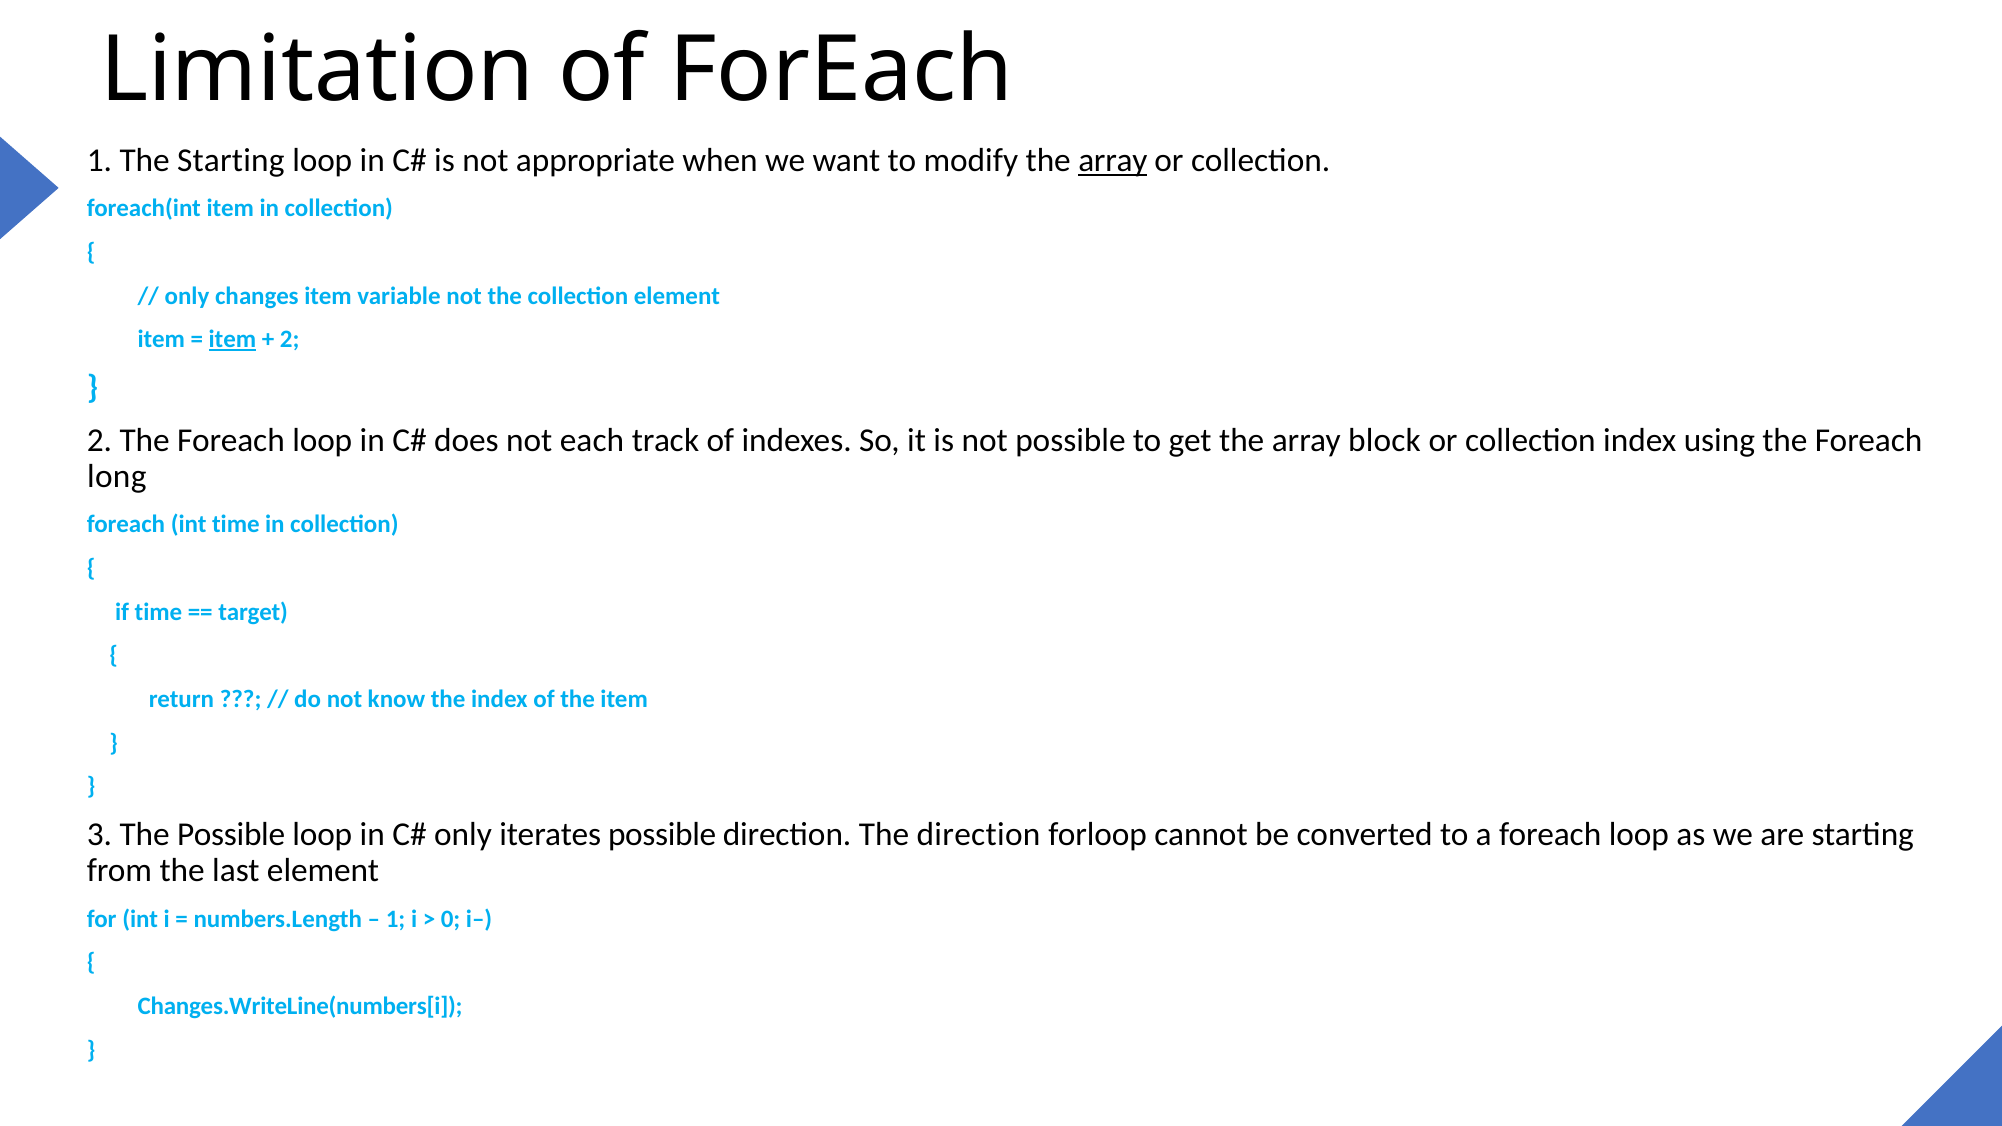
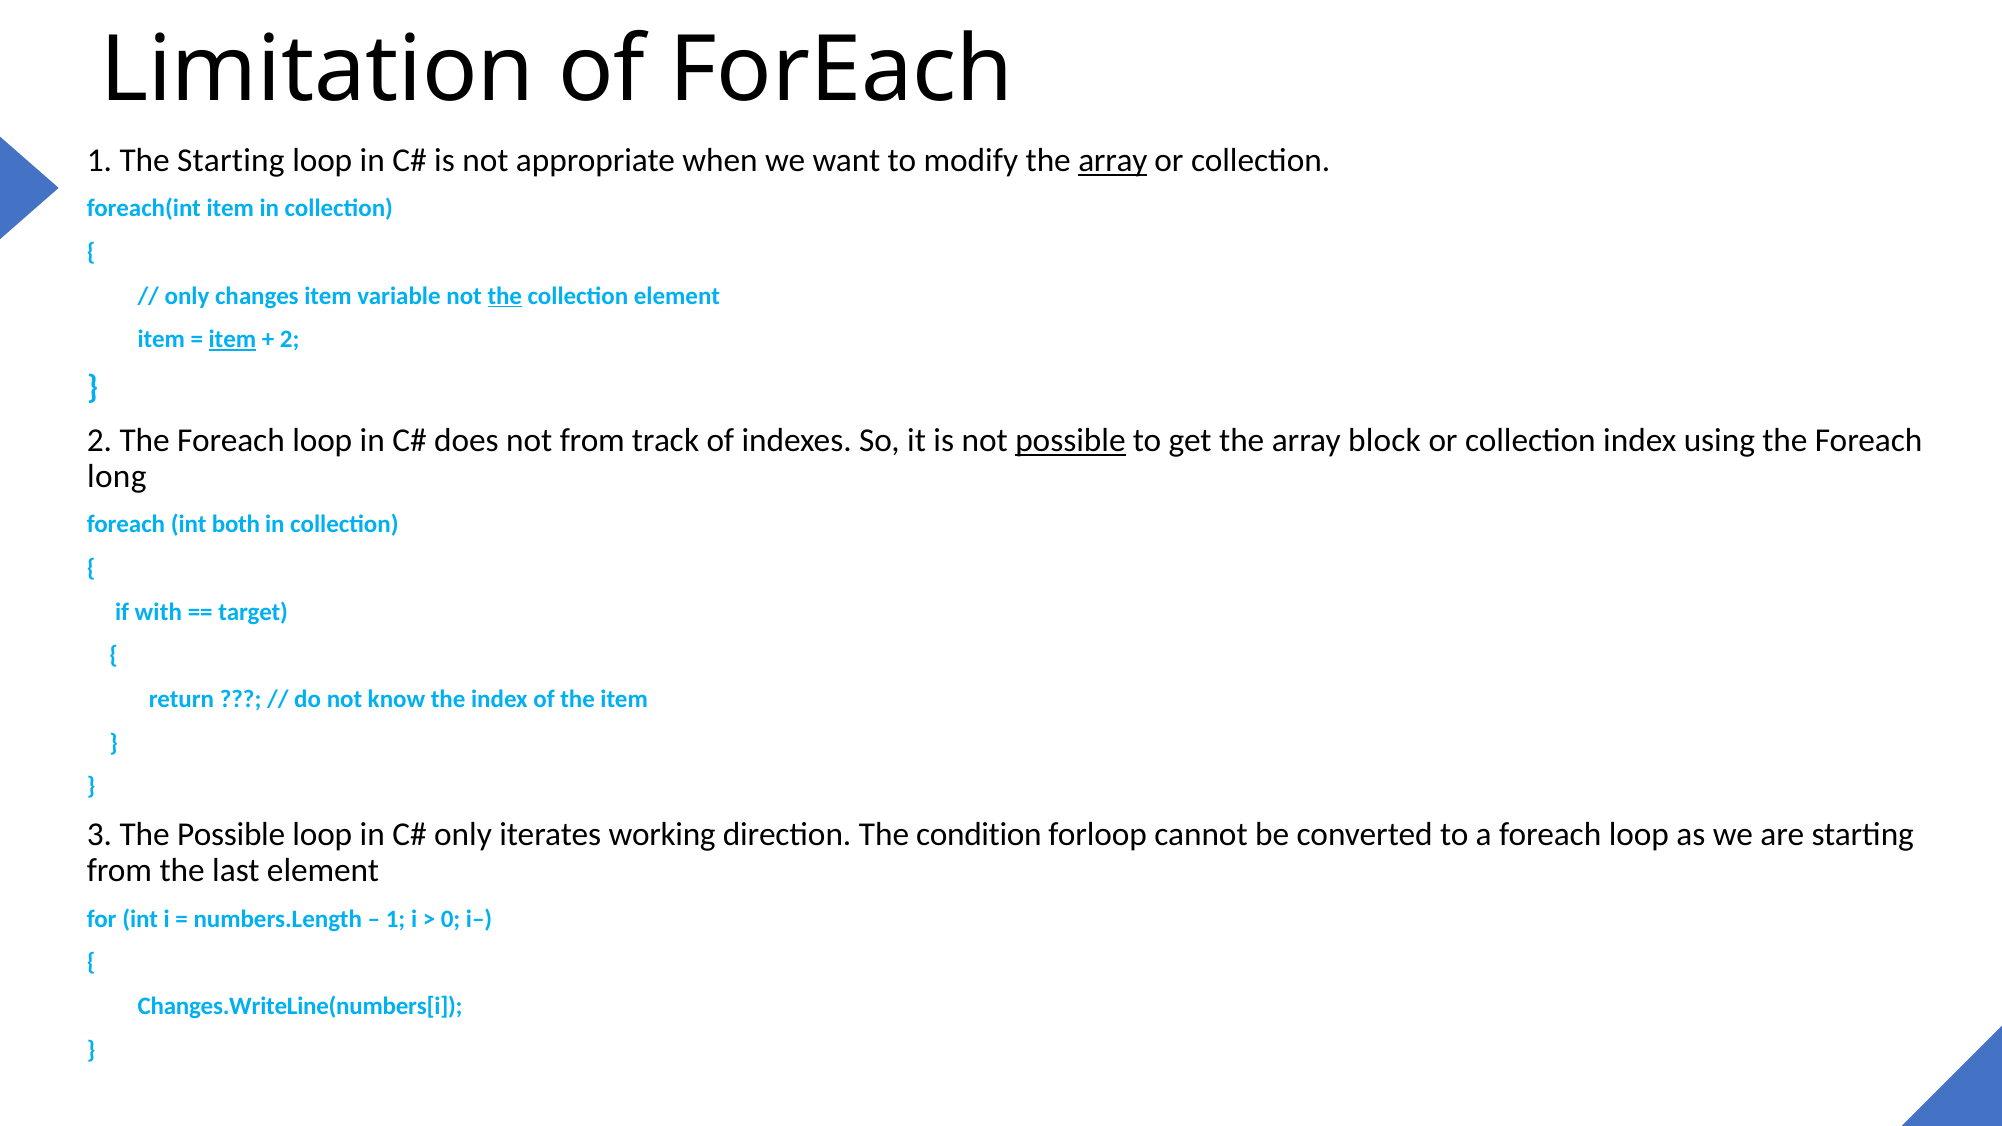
the at (505, 296) underline: none -> present
not each: each -> from
possible at (1070, 440) underline: none -> present
int time: time -> both
if time: time -> with
iterates possible: possible -> working
The direction: direction -> condition
